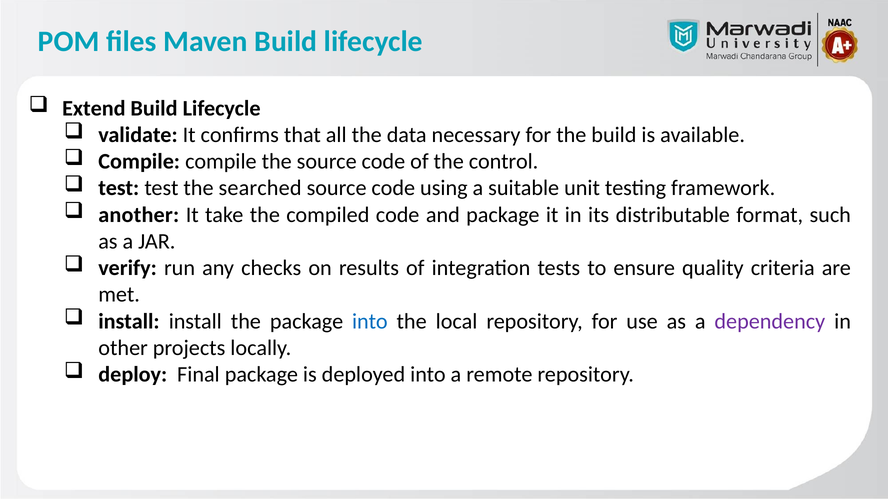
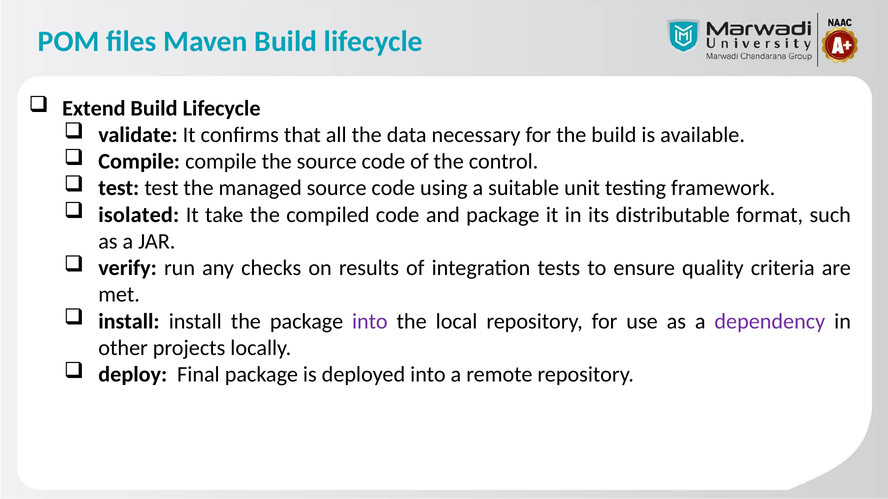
searched: searched -> managed
another: another -> isolated
into at (370, 322) colour: blue -> purple
